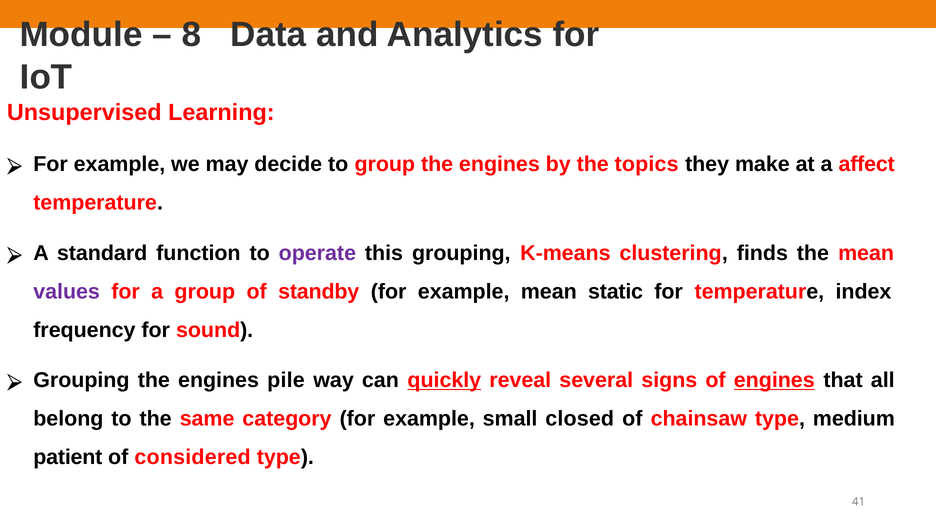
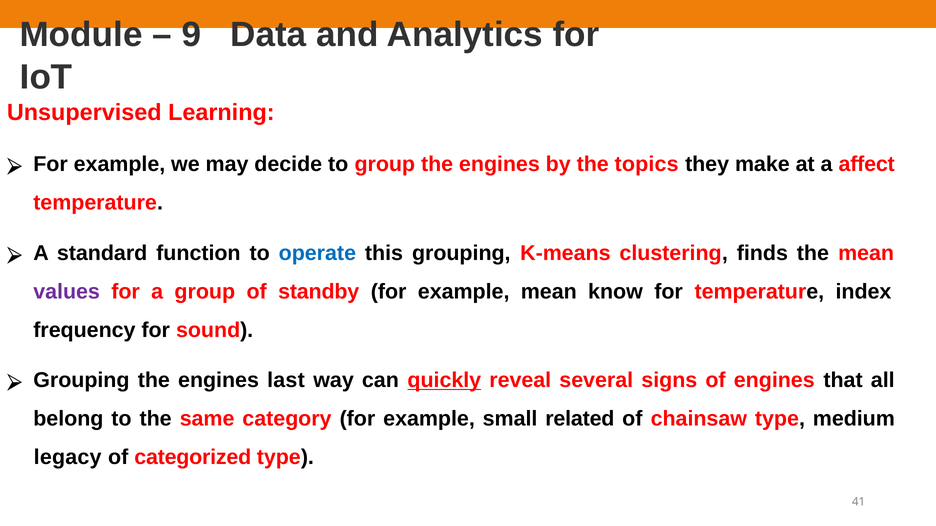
8: 8 -> 9
operate colour: purple -> blue
static: static -> know
pile: pile -> last
engines at (774, 381) underline: present -> none
closed: closed -> related
patient: patient -> legacy
considered: considered -> categorized
